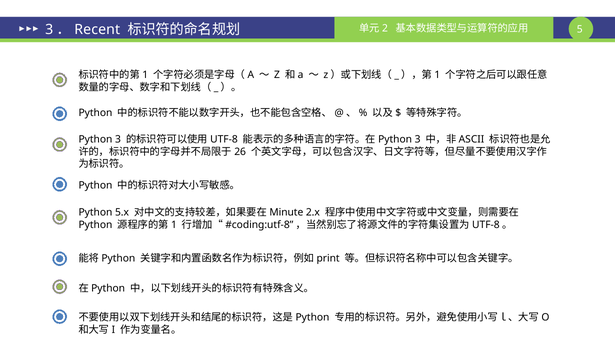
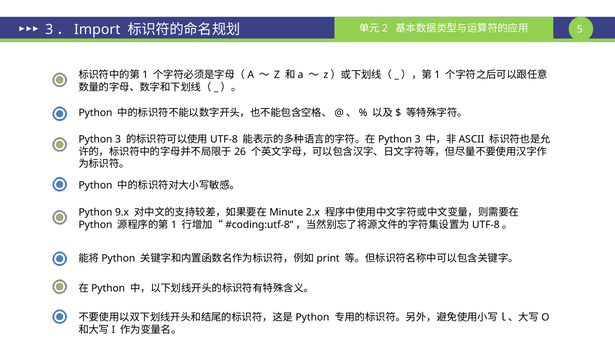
Recent: Recent -> Import
5.x: 5.x -> 9.x
